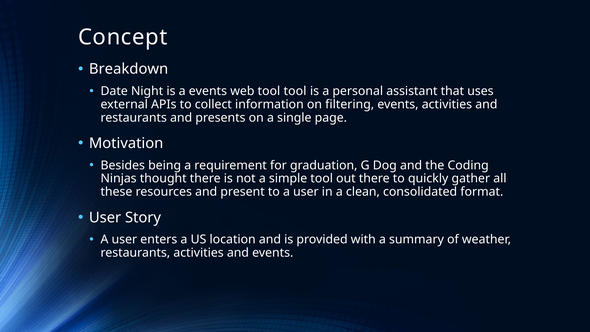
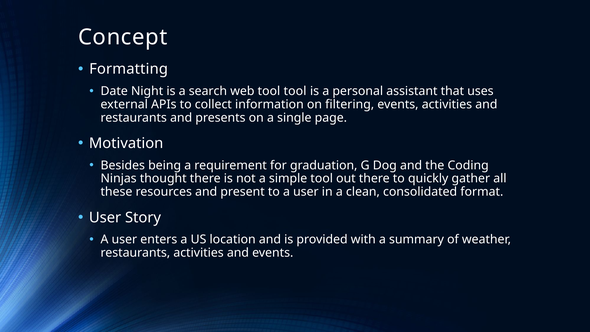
Breakdown: Breakdown -> Formatting
a events: events -> search
